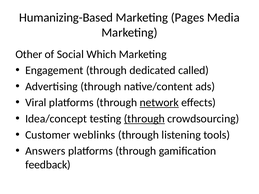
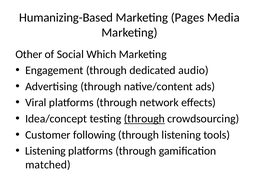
called: called -> audio
network underline: present -> none
weblinks: weblinks -> following
Answers at (45, 151): Answers -> Listening
feedback: feedback -> matched
